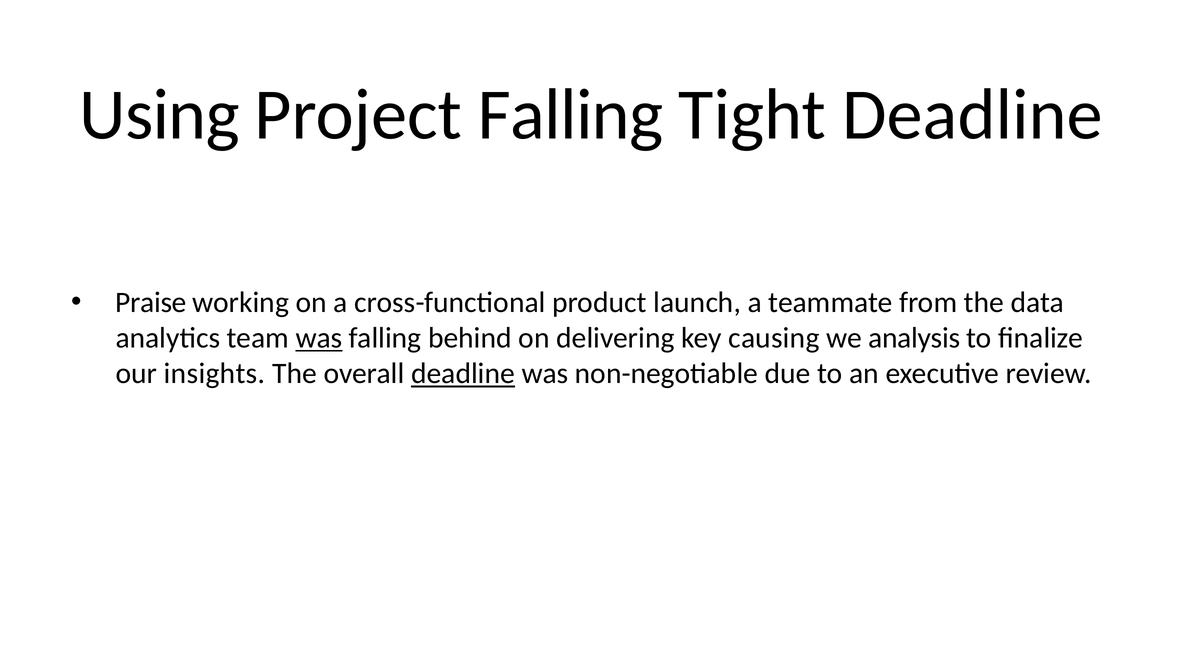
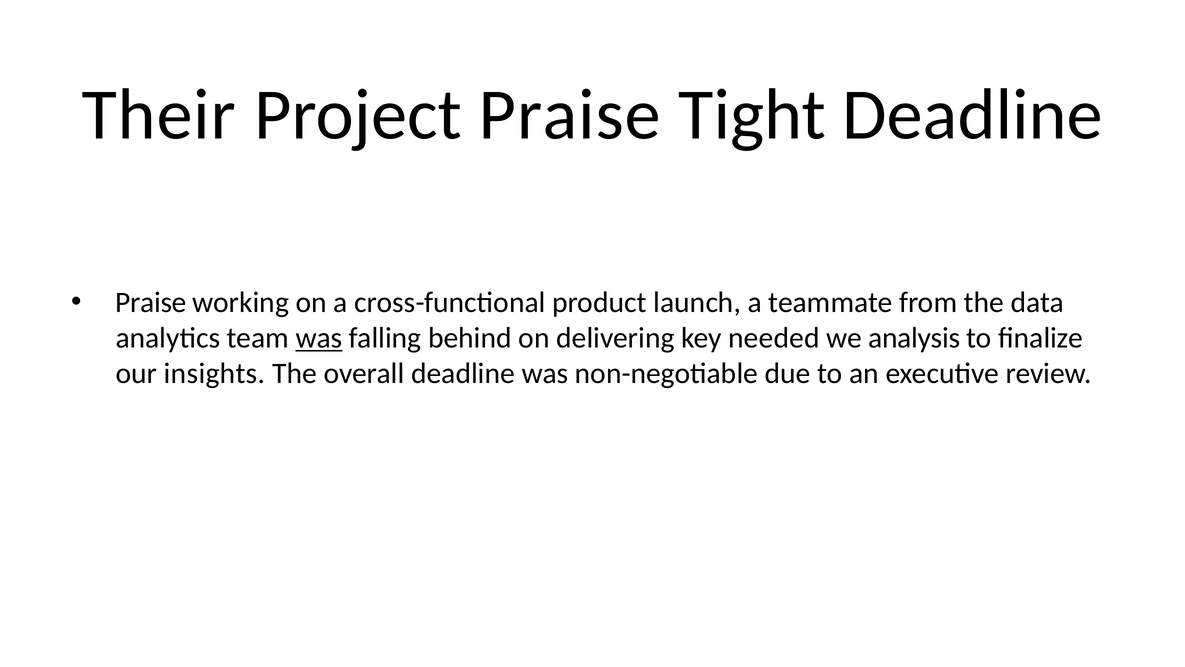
Using: Using -> Their
Project Falling: Falling -> Praise
causing: causing -> needed
deadline at (463, 373) underline: present -> none
